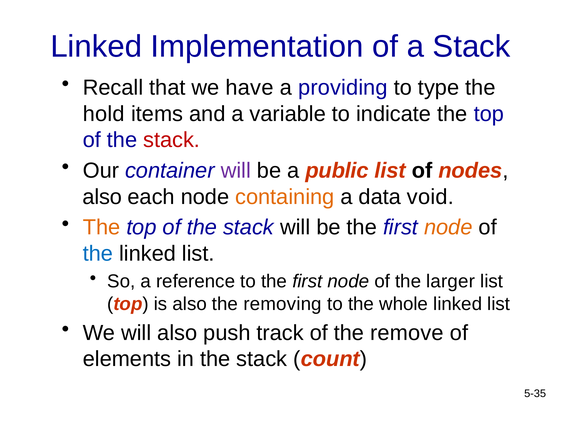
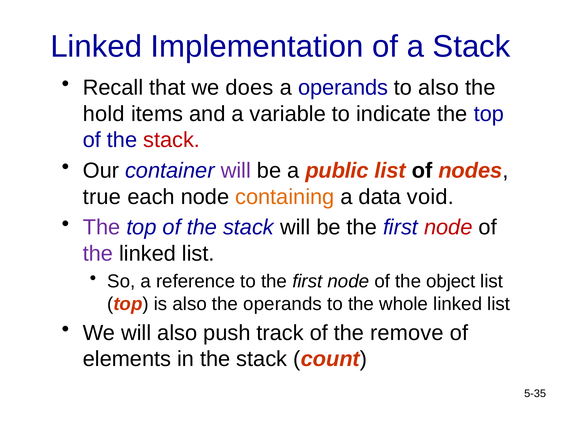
have: have -> does
a providing: providing -> operands
to type: type -> also
also at (102, 197): also -> true
The at (102, 227) colour: orange -> purple
node at (448, 227) colour: orange -> red
the at (98, 253) colour: blue -> purple
larger: larger -> object
the removing: removing -> operands
